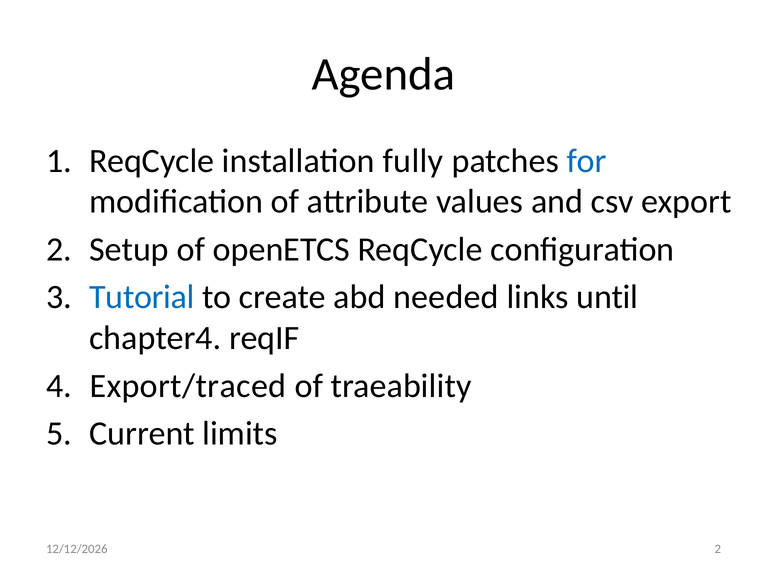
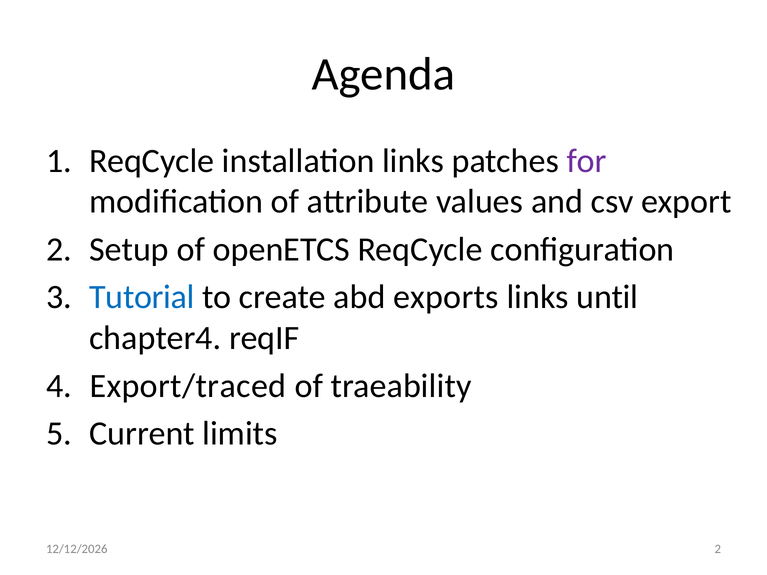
installation fully: fully -> links
for colour: blue -> purple
needed: needed -> exports
